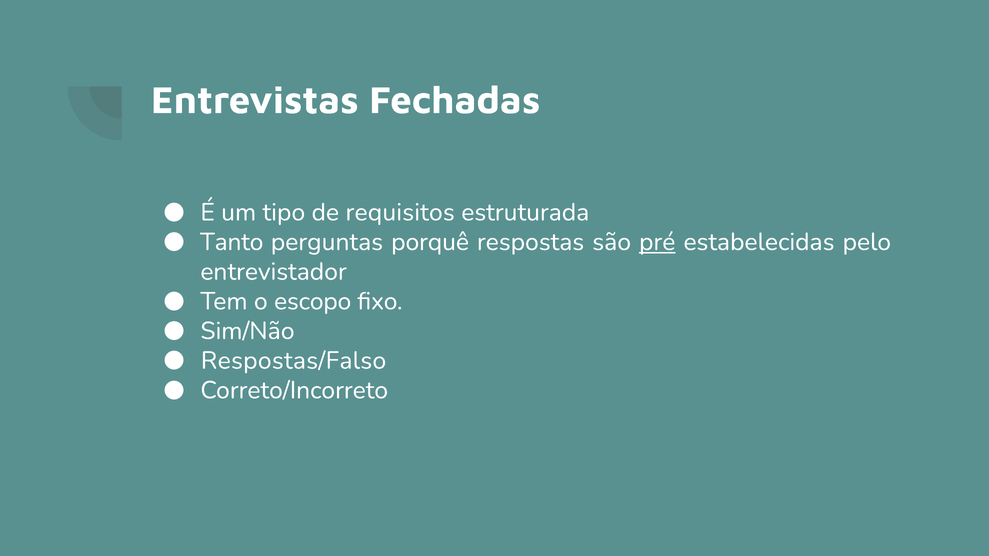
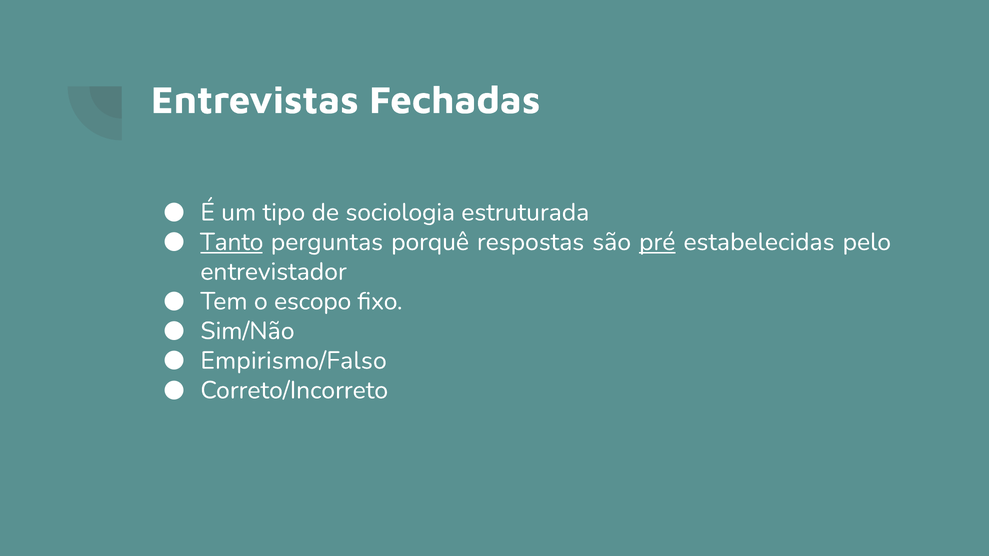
requisitos: requisitos -> sociologia
Tanto underline: none -> present
Respostas/Falso: Respostas/Falso -> Empirismo/Falso
